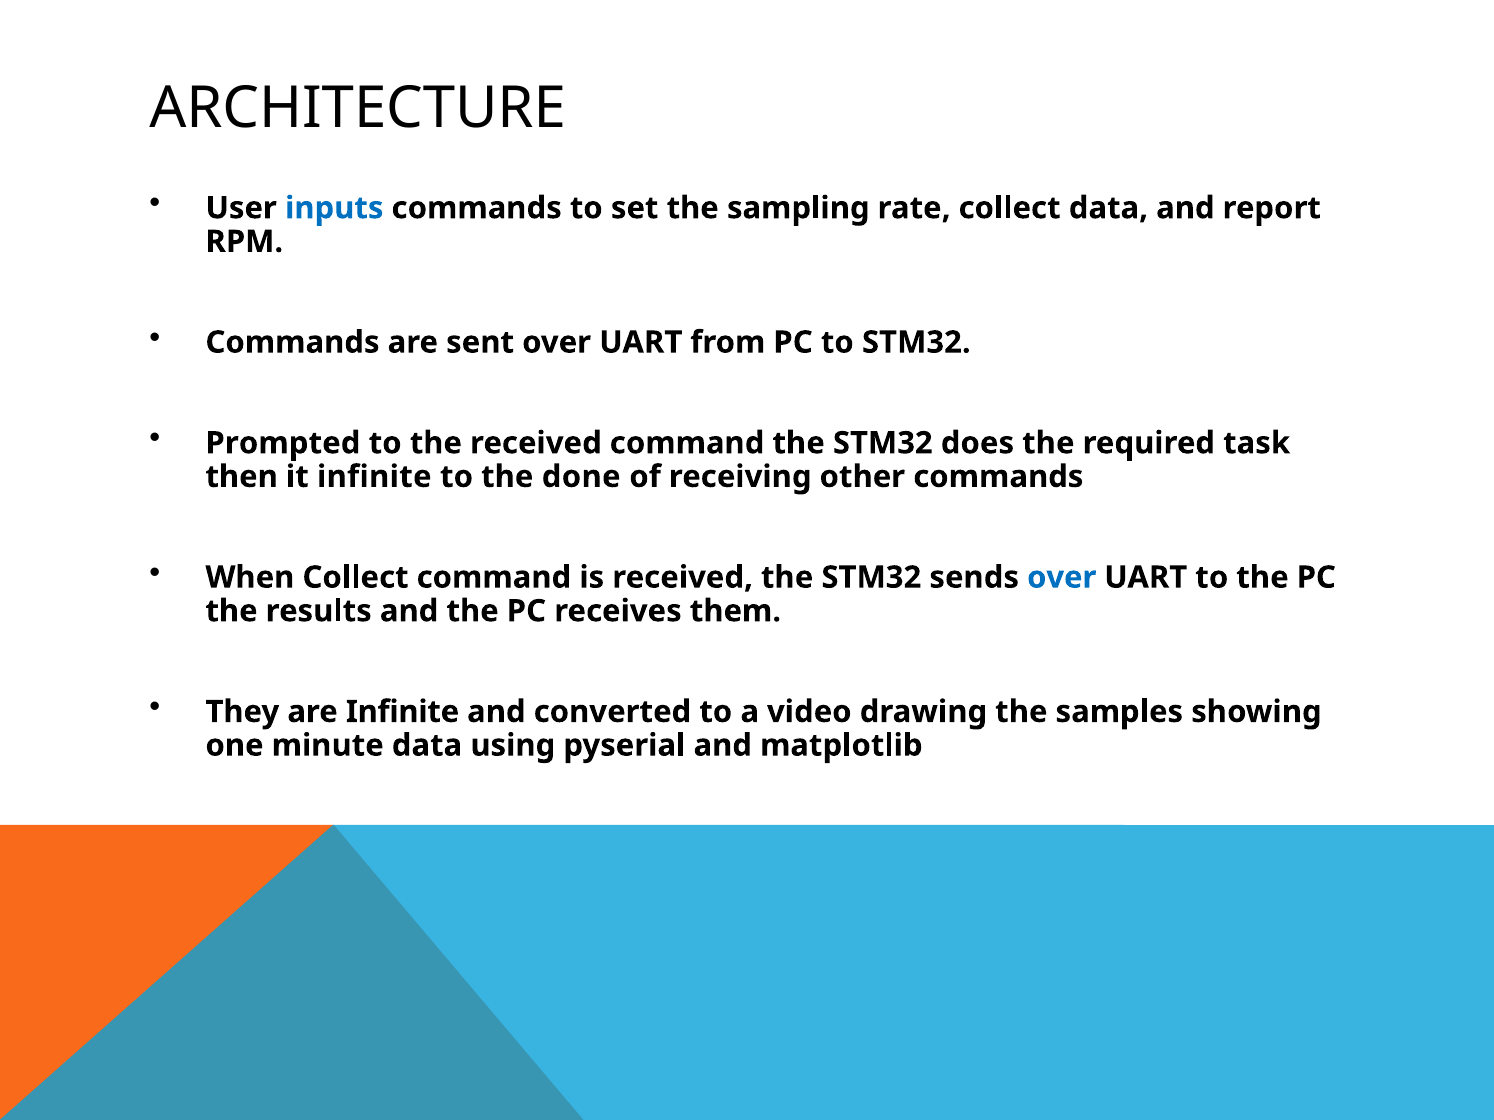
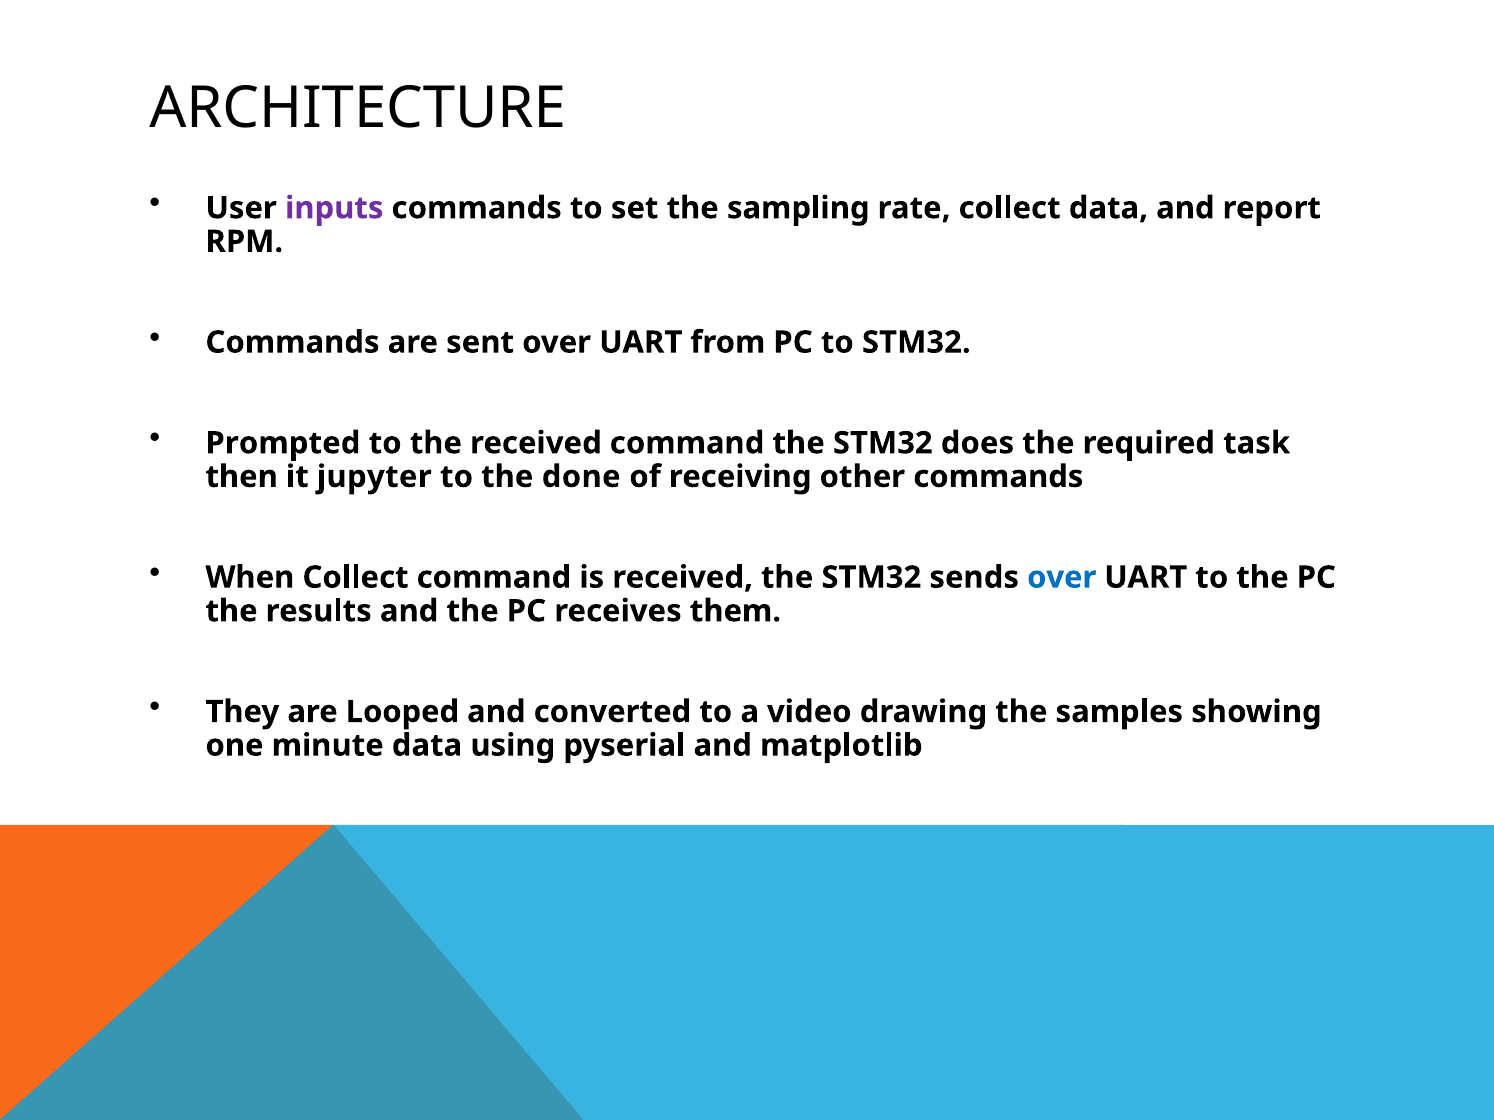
inputs colour: blue -> purple
it infinite: infinite -> jupyter
are Infinite: Infinite -> Looped
